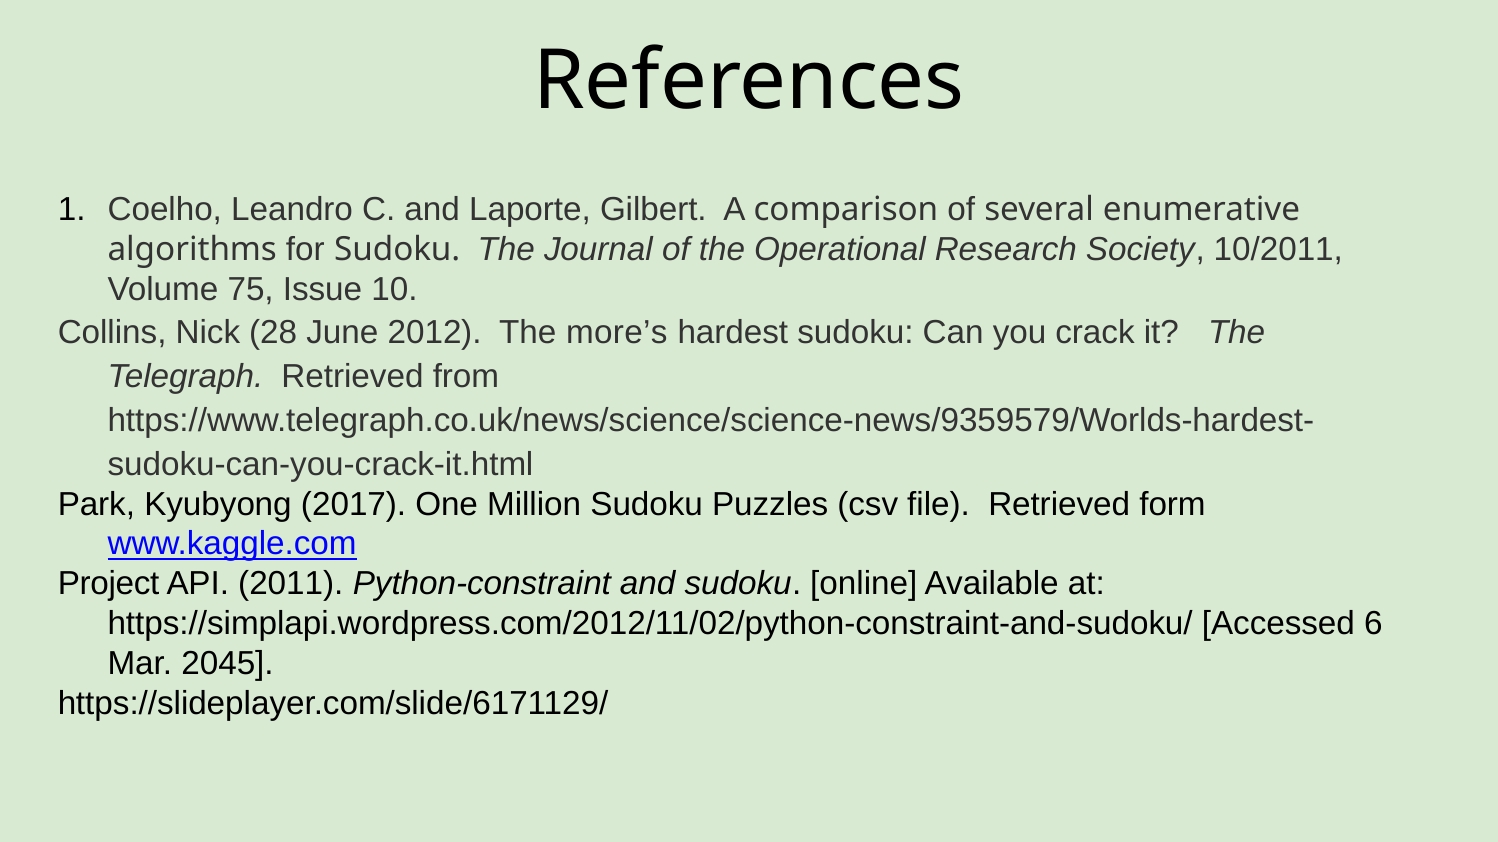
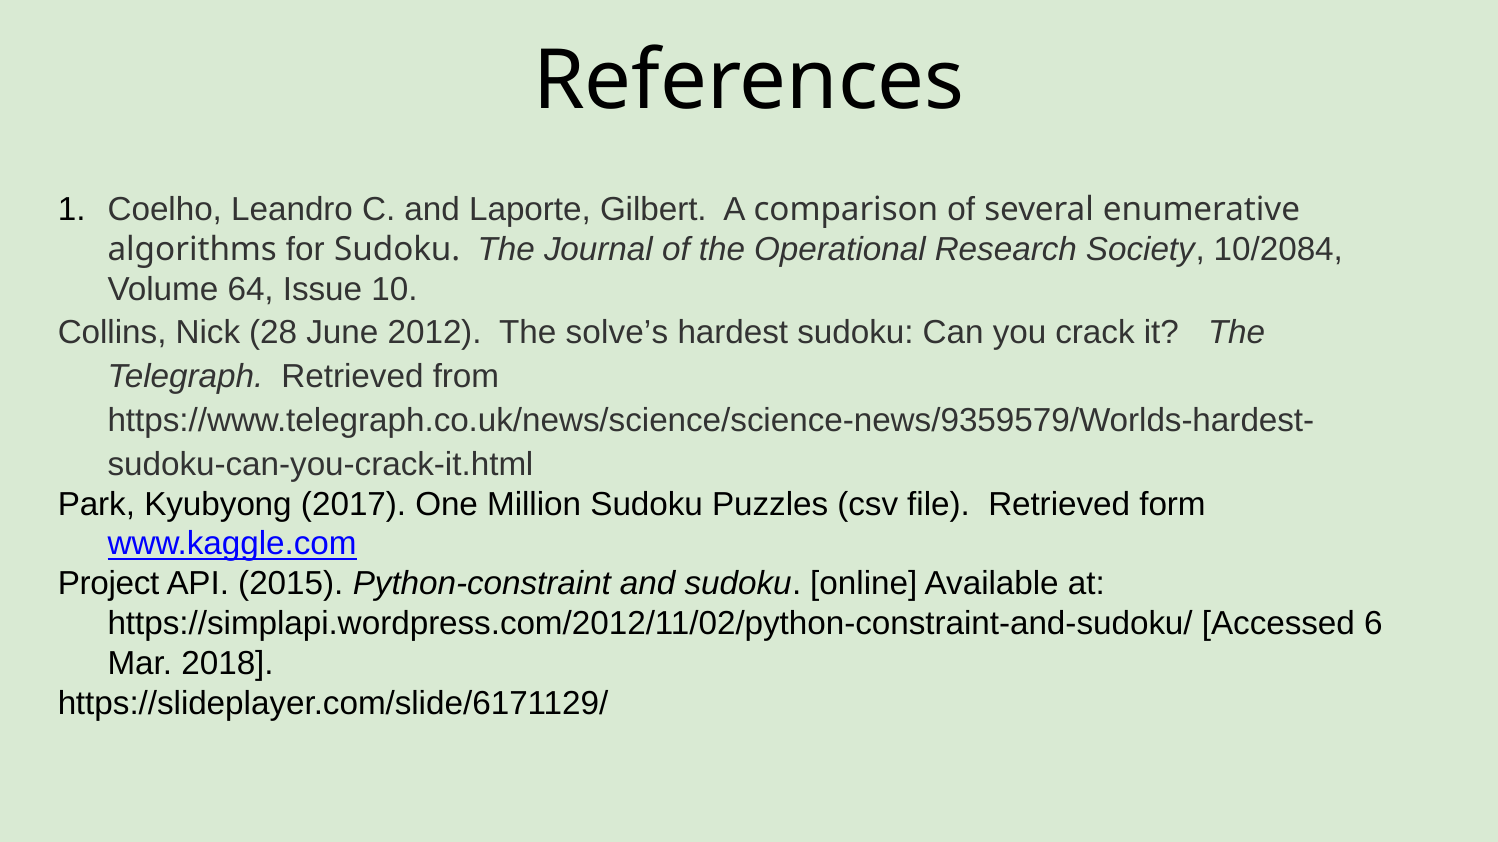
10/2011: 10/2011 -> 10/2084
75: 75 -> 64
more’s: more’s -> solve’s
2011: 2011 -> 2015
2045: 2045 -> 2018
